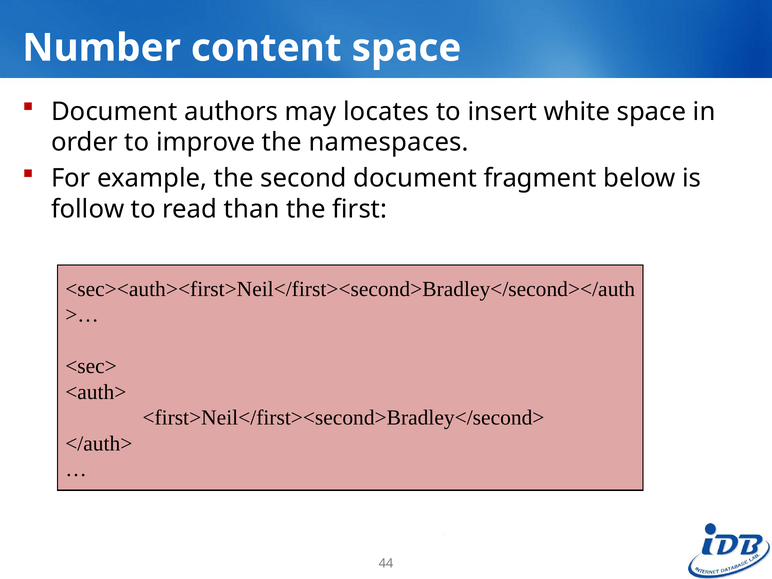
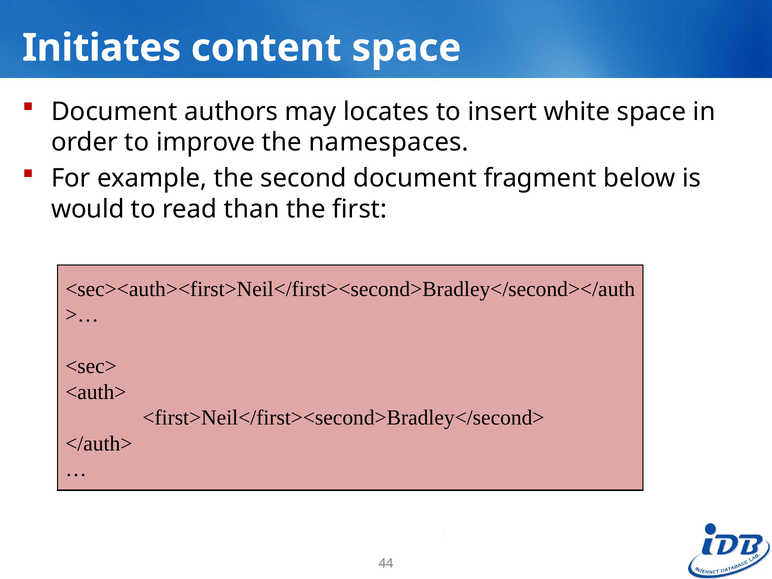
Number: Number -> Initiates
follow: follow -> would
